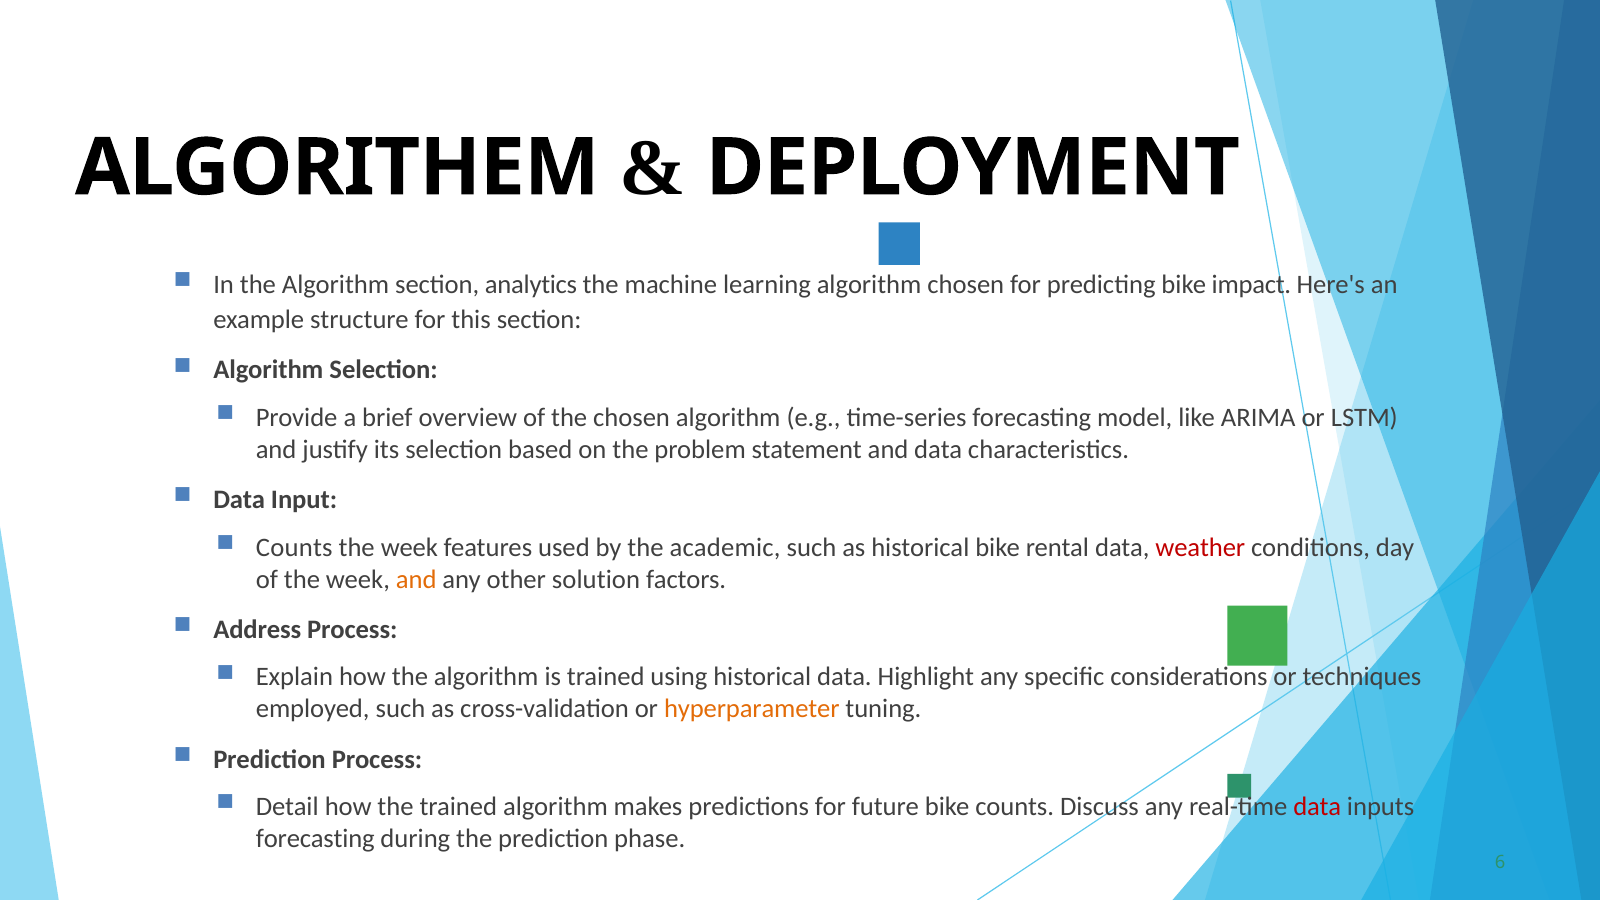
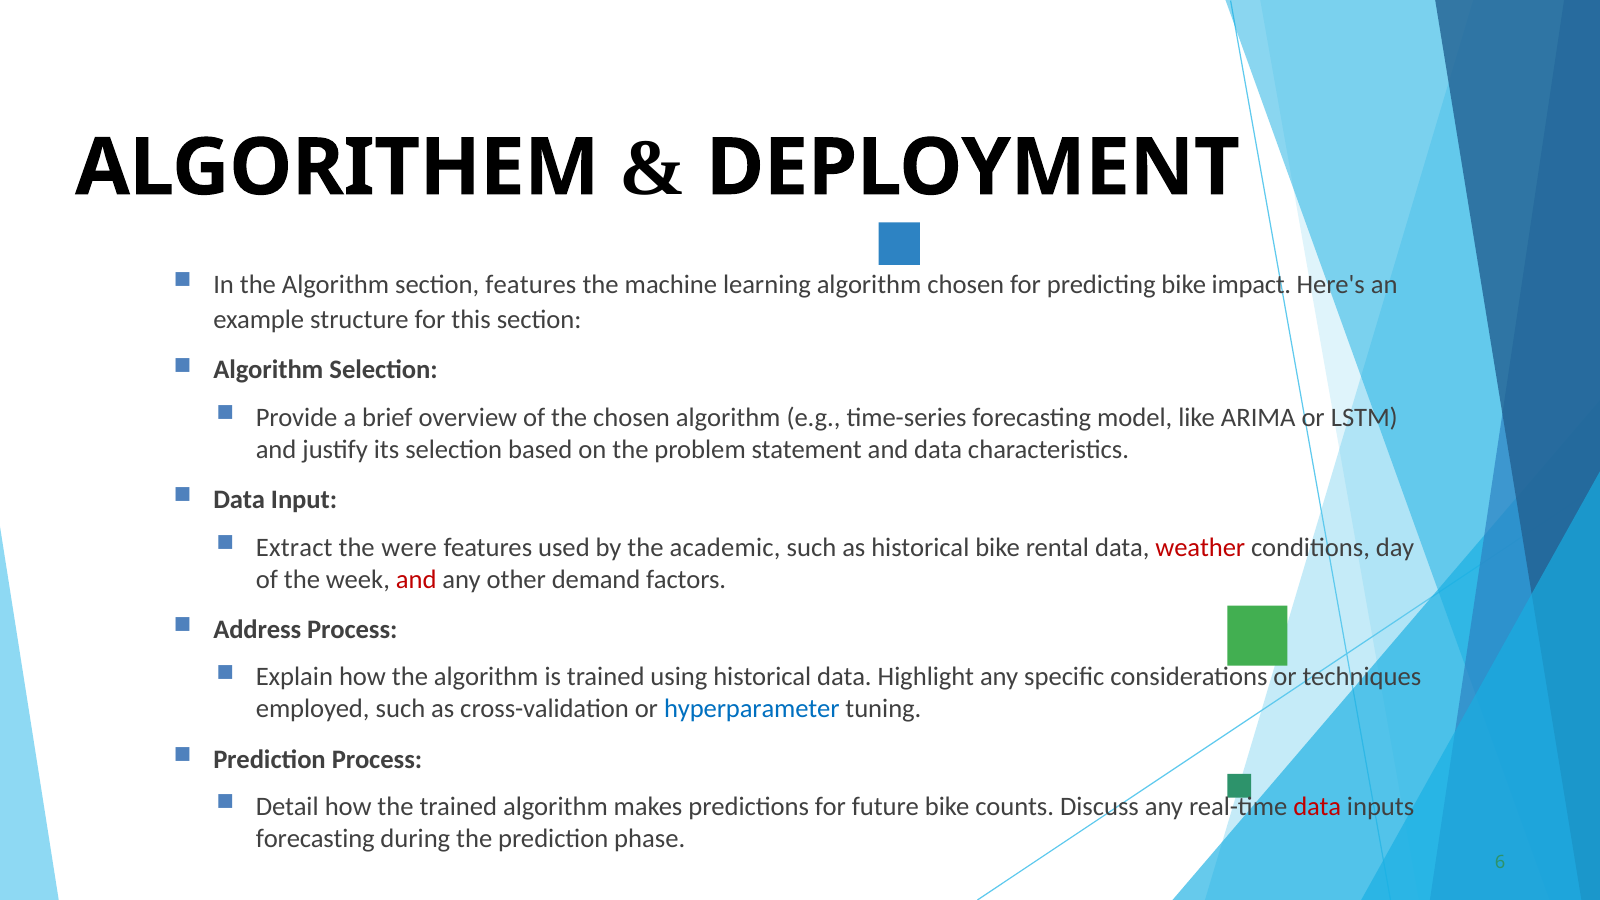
section analytics: analytics -> features
Counts at (294, 547): Counts -> Extract
week at (409, 547): week -> were
and at (416, 579) colour: orange -> red
solution: solution -> demand
hyperparameter colour: orange -> blue
